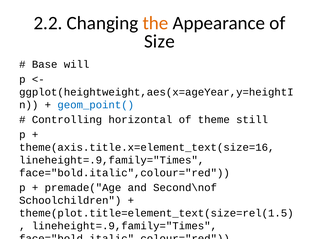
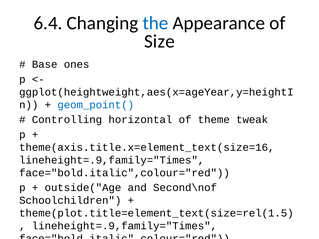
2.2: 2.2 -> 6.4
the colour: orange -> blue
will: will -> ones
still: still -> tweak
premade("Age: premade("Age -> outside("Age
